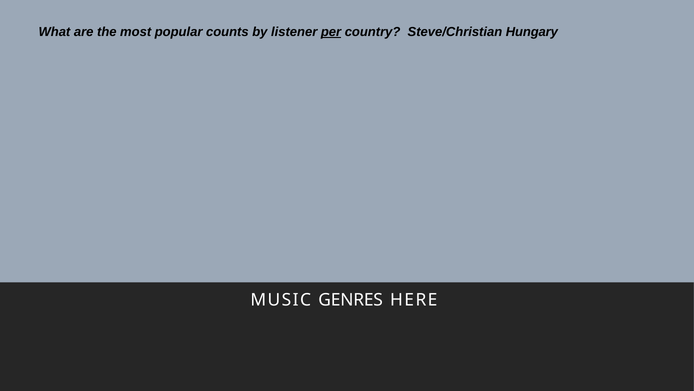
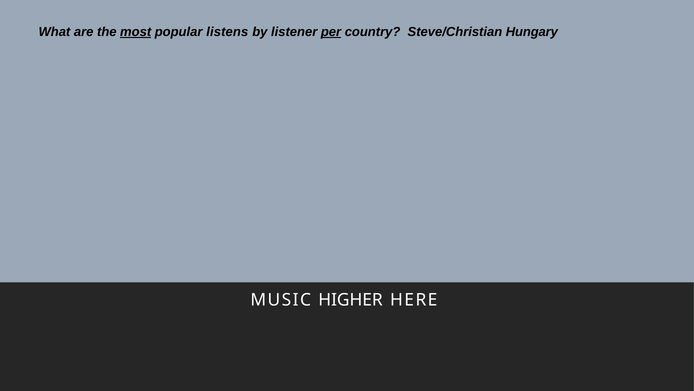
most underline: none -> present
counts: counts -> listens
GENRES: GENRES -> HIGHER
